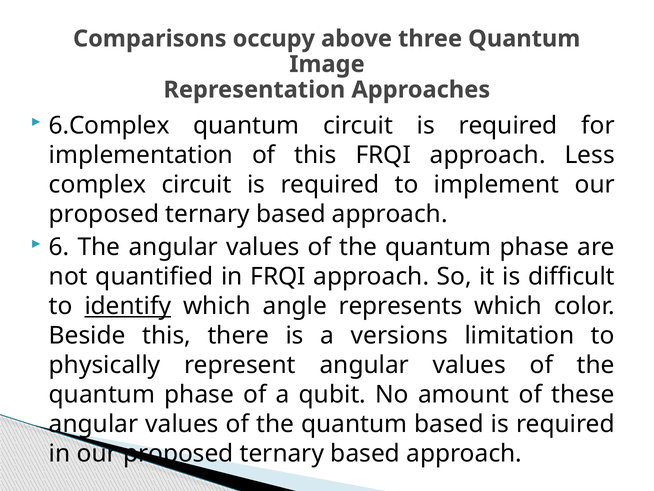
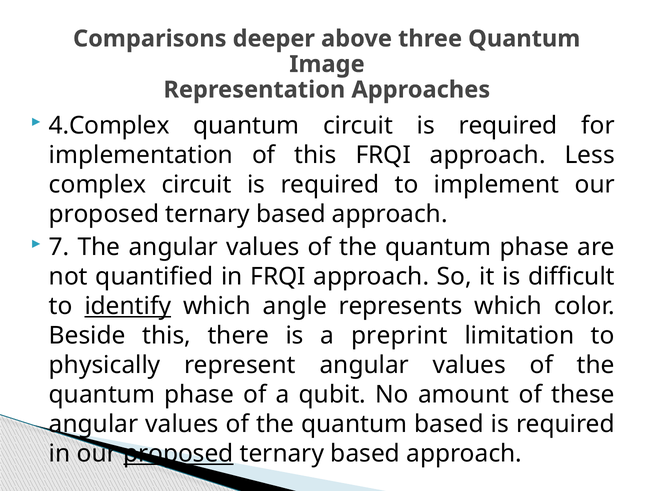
occupy: occupy -> deeper
6.Complex: 6.Complex -> 4.Complex
6: 6 -> 7
versions: versions -> preprint
proposed at (178, 453) underline: none -> present
